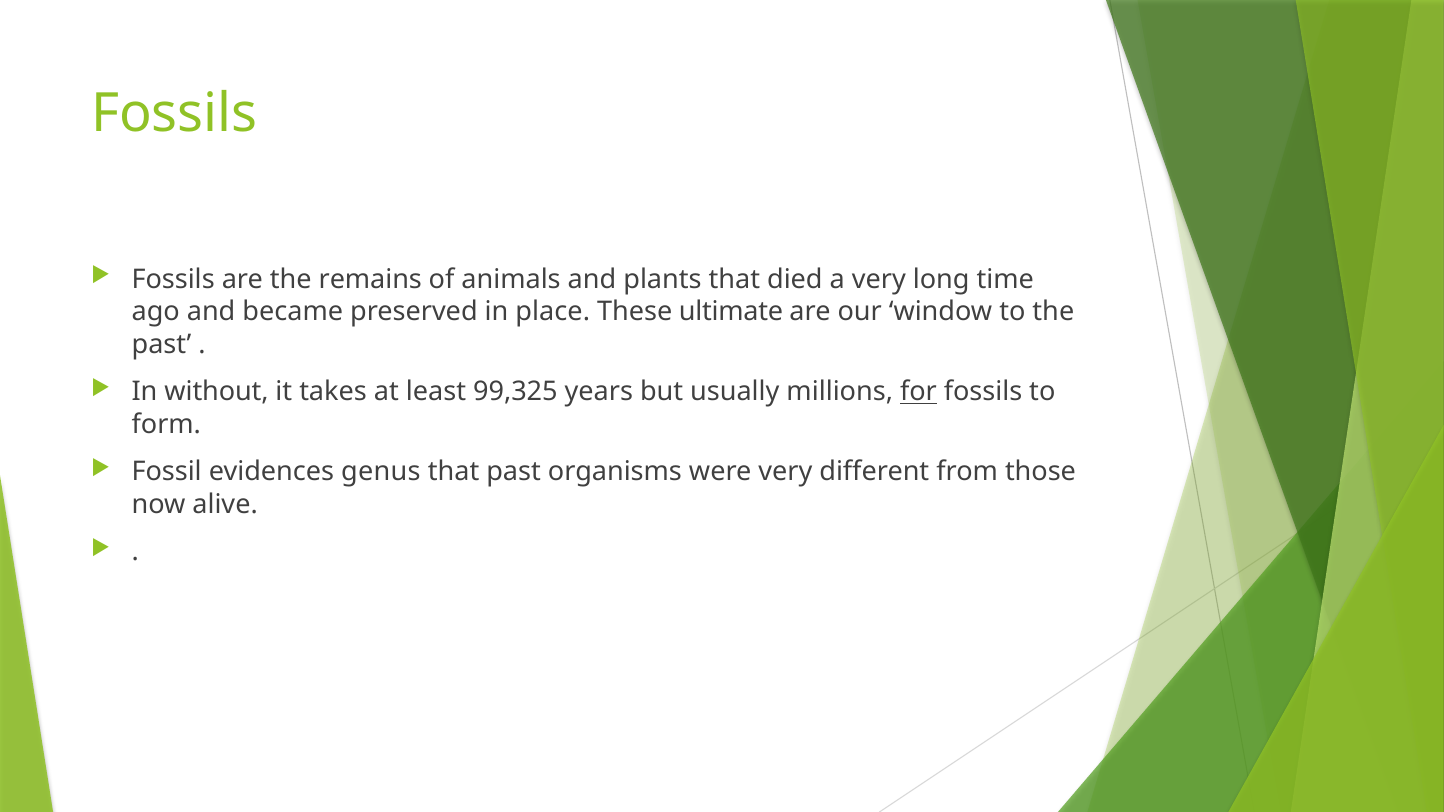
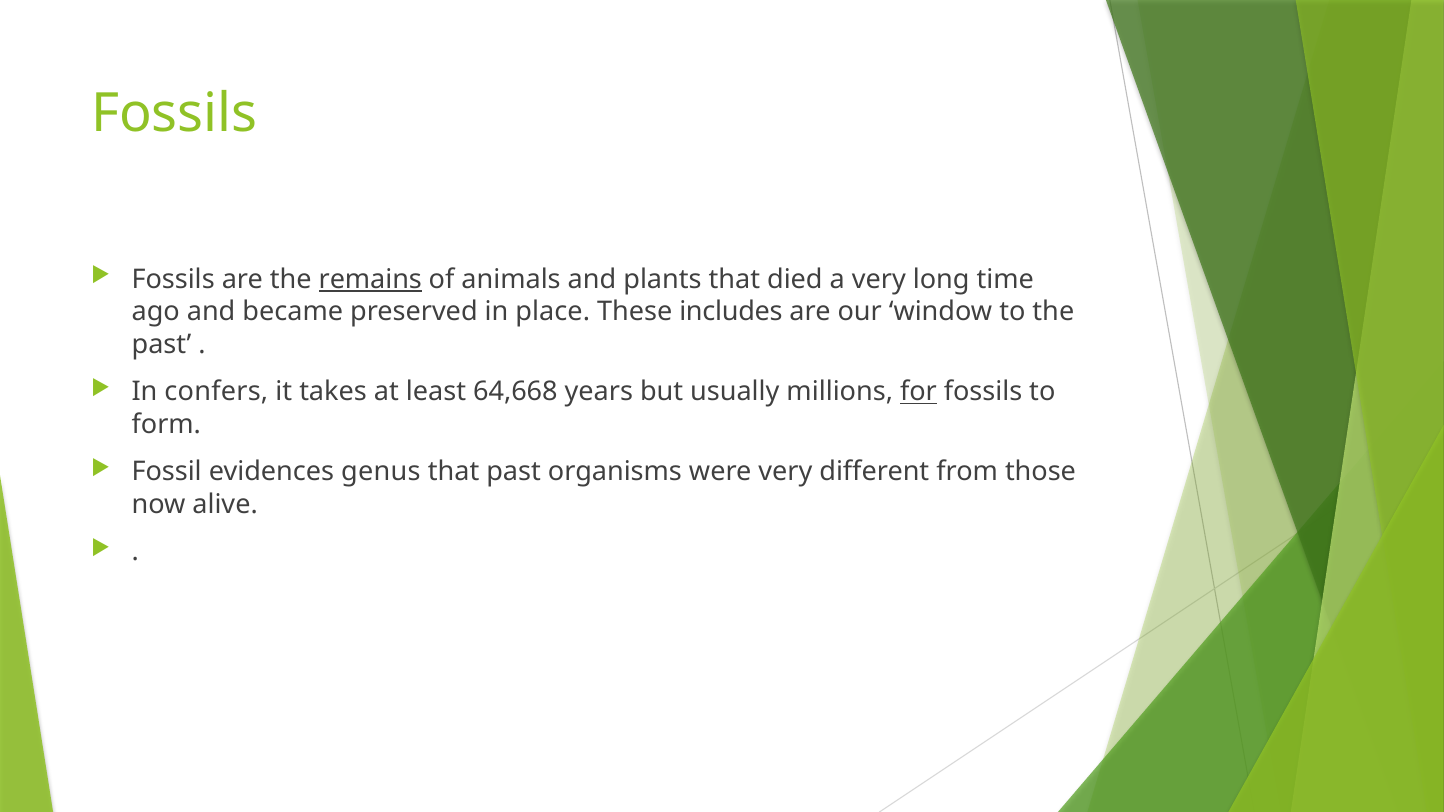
remains underline: none -> present
ultimate: ultimate -> includes
without: without -> confers
99,325: 99,325 -> 64,668
